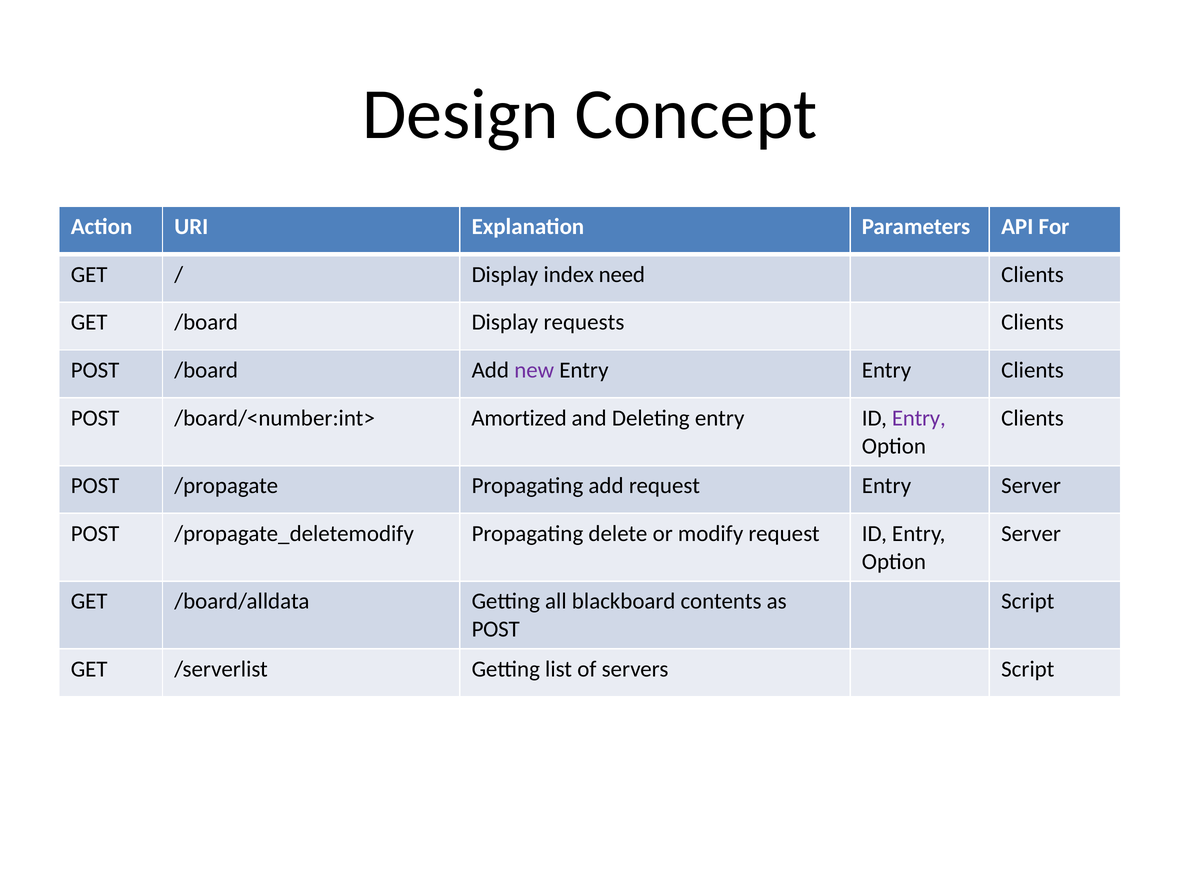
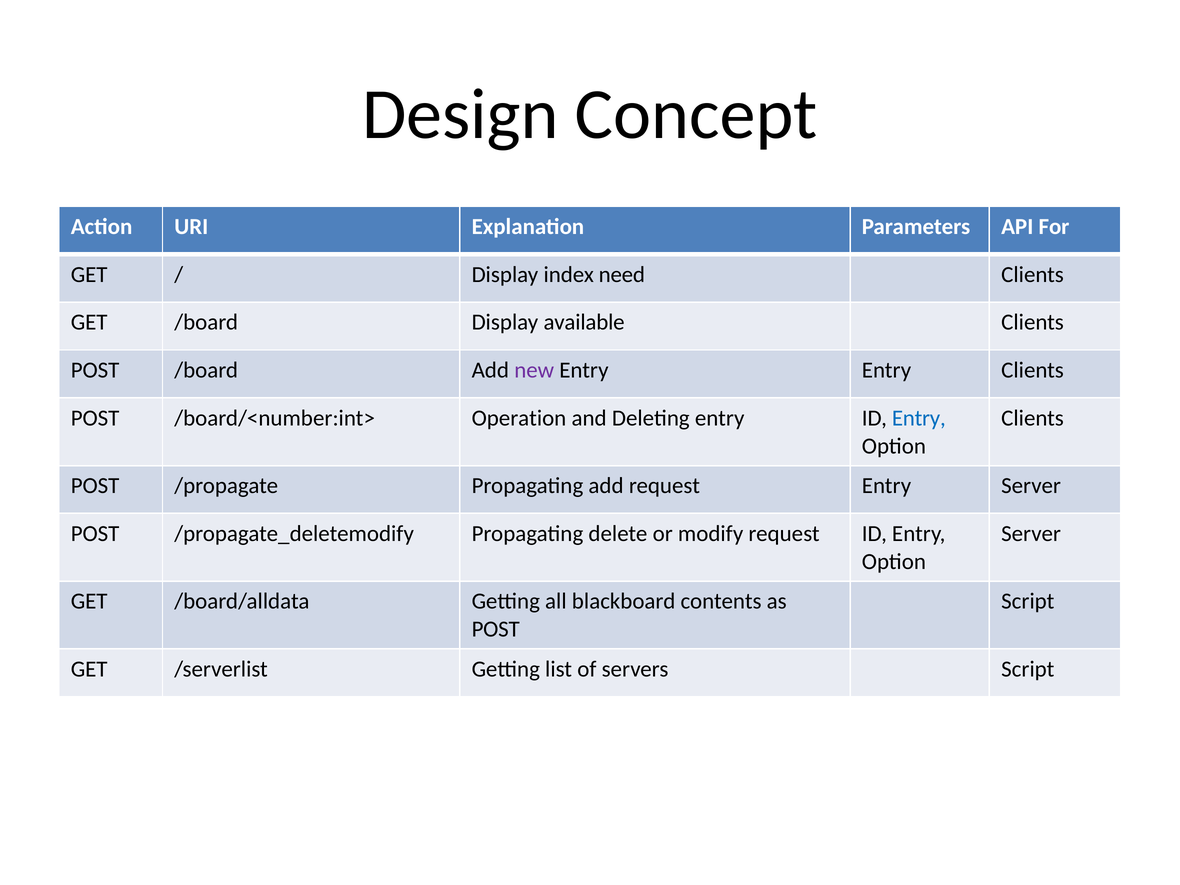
requests: requests -> available
Amortized: Amortized -> Operation
Entry at (919, 418) colour: purple -> blue
